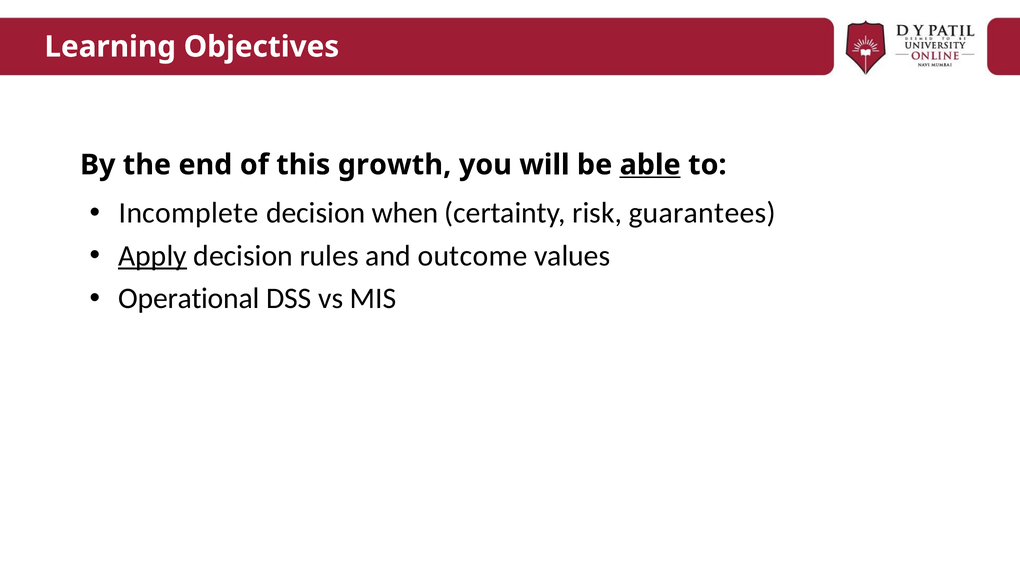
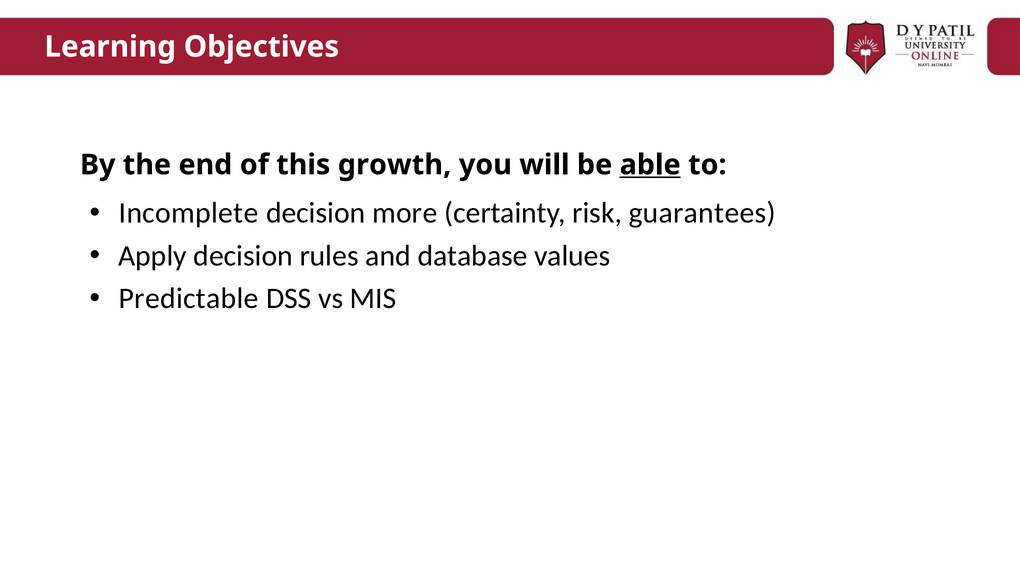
when: when -> more
Apply underline: present -> none
outcome: outcome -> database
Operational: Operational -> Predictable
